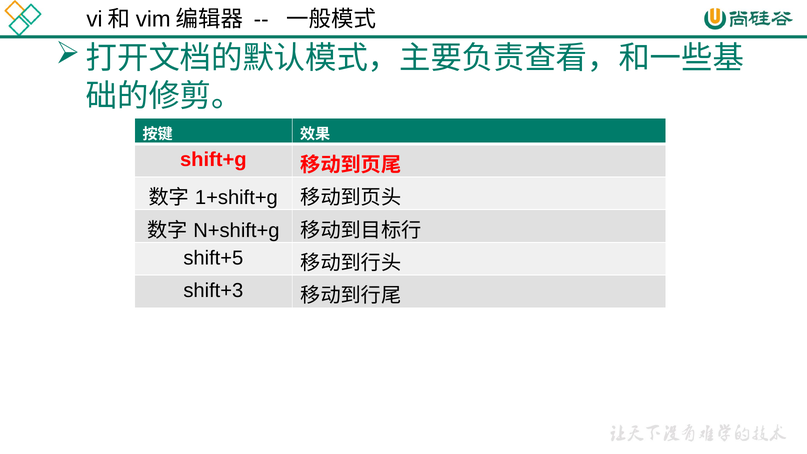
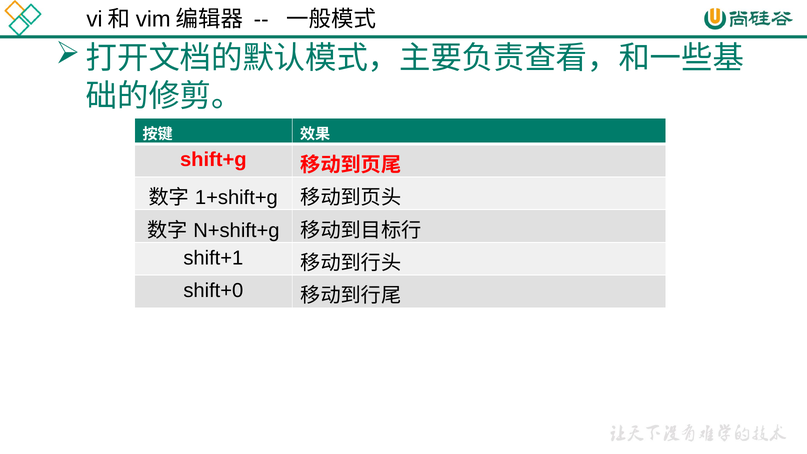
shift+5: shift+5 -> shift+1
shift+3: shift+3 -> shift+0
